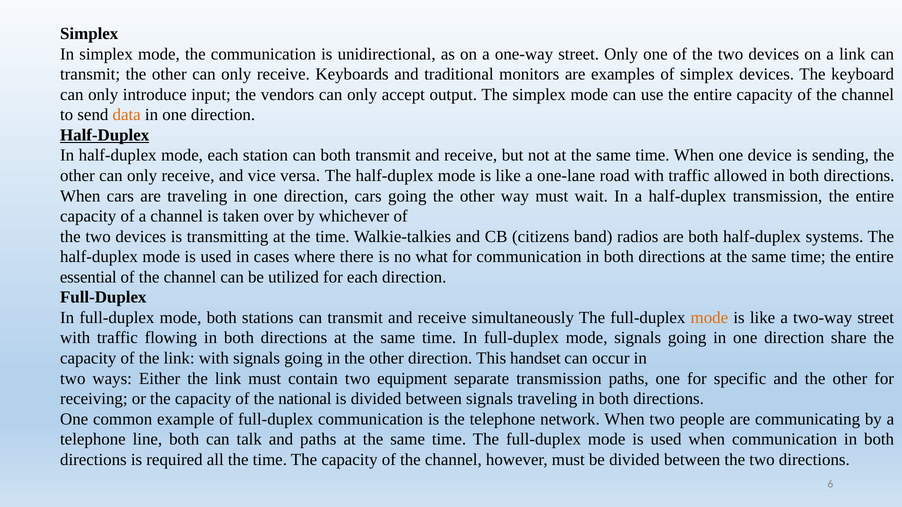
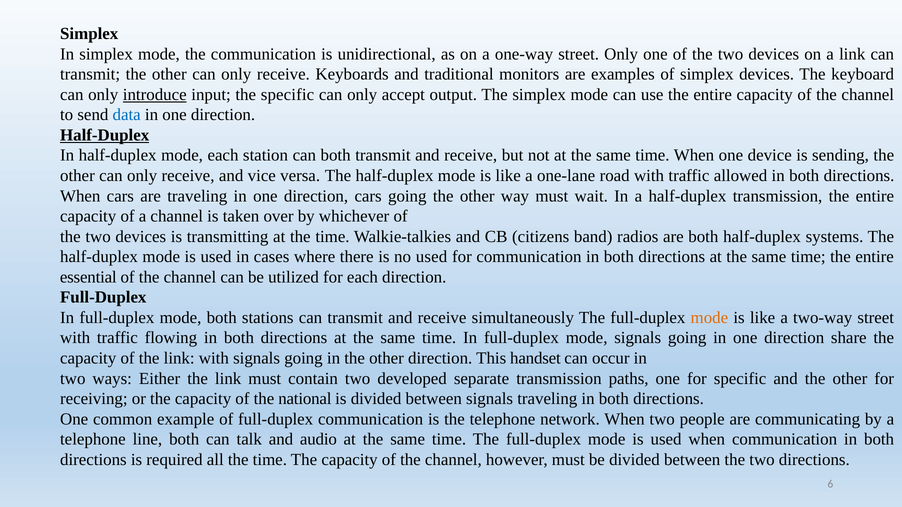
introduce underline: none -> present
the vendors: vendors -> specific
data colour: orange -> blue
no what: what -> used
equipment: equipment -> developed
and paths: paths -> audio
